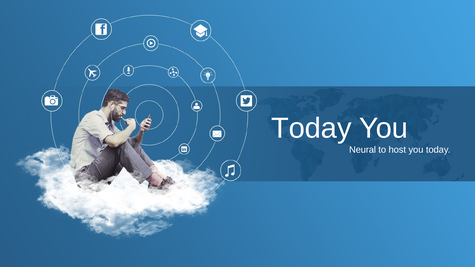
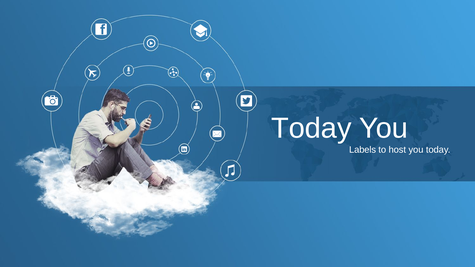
Neural: Neural -> Labels
